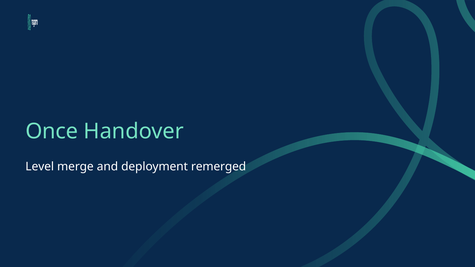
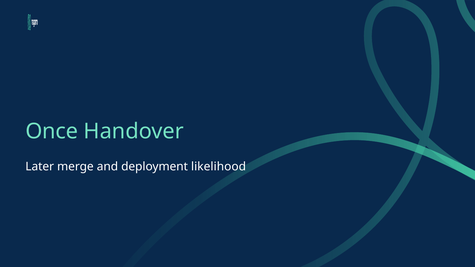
Level: Level -> Later
remerged: remerged -> likelihood
